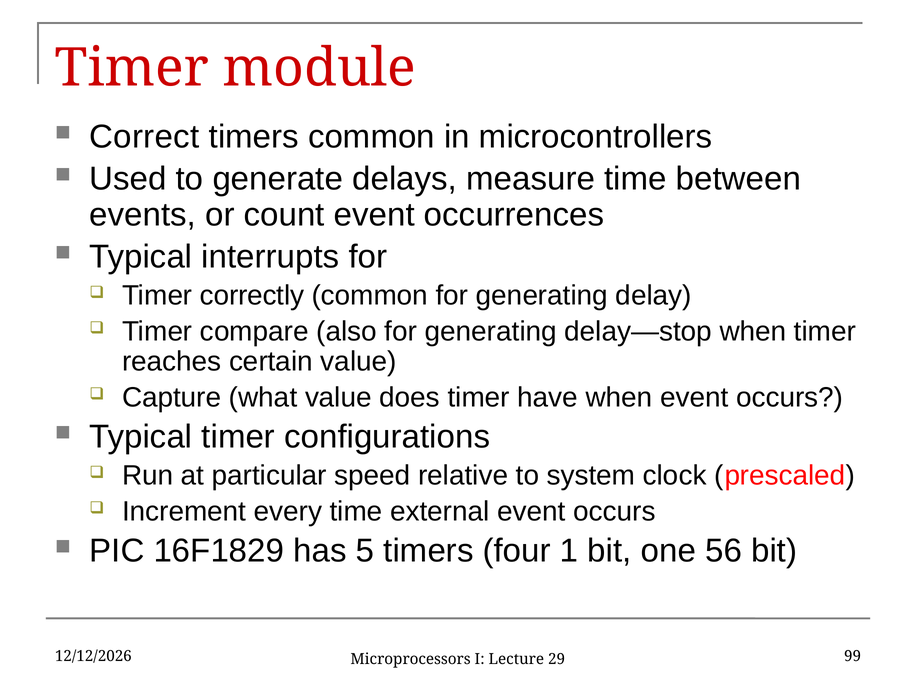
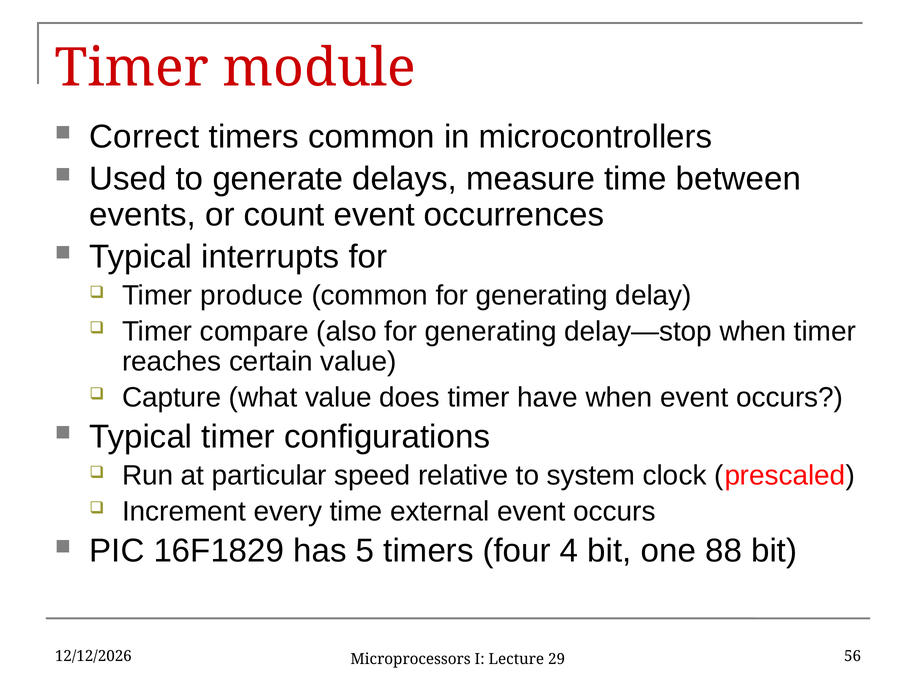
correctly: correctly -> produce
1: 1 -> 4
56: 56 -> 88
99: 99 -> 56
